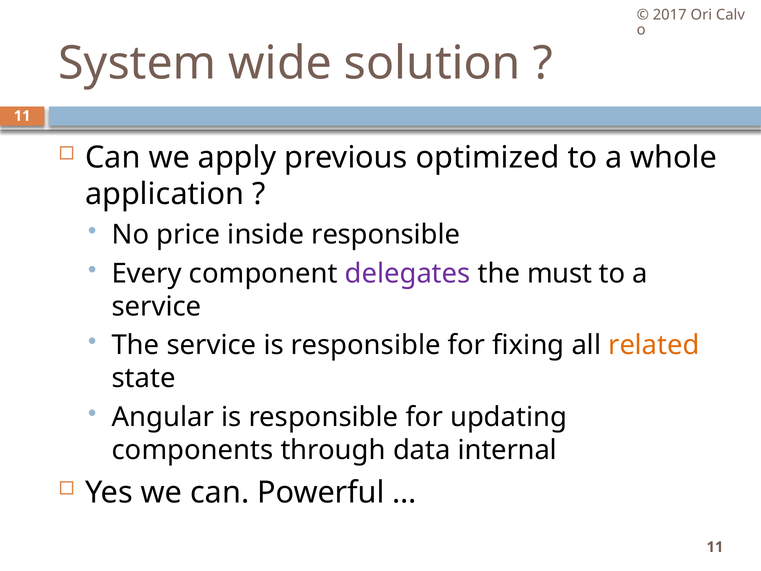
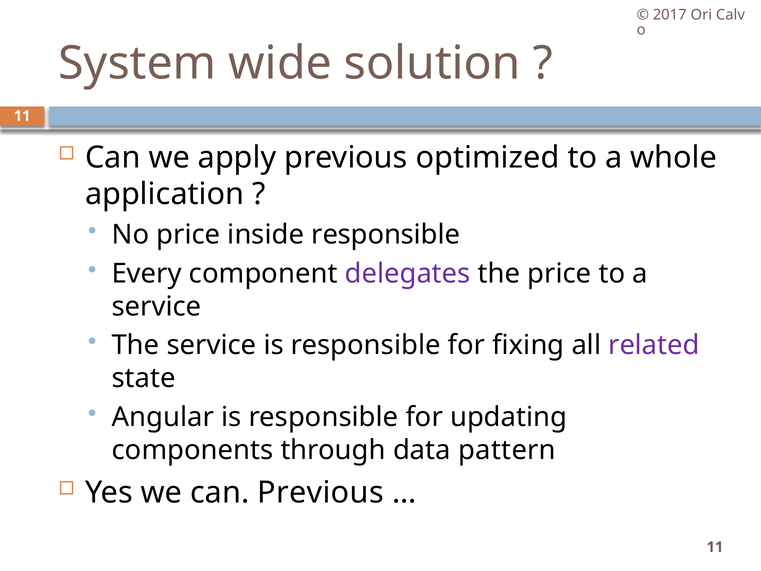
the must: must -> price
related colour: orange -> purple
internal: internal -> pattern
can Powerful: Powerful -> Previous
